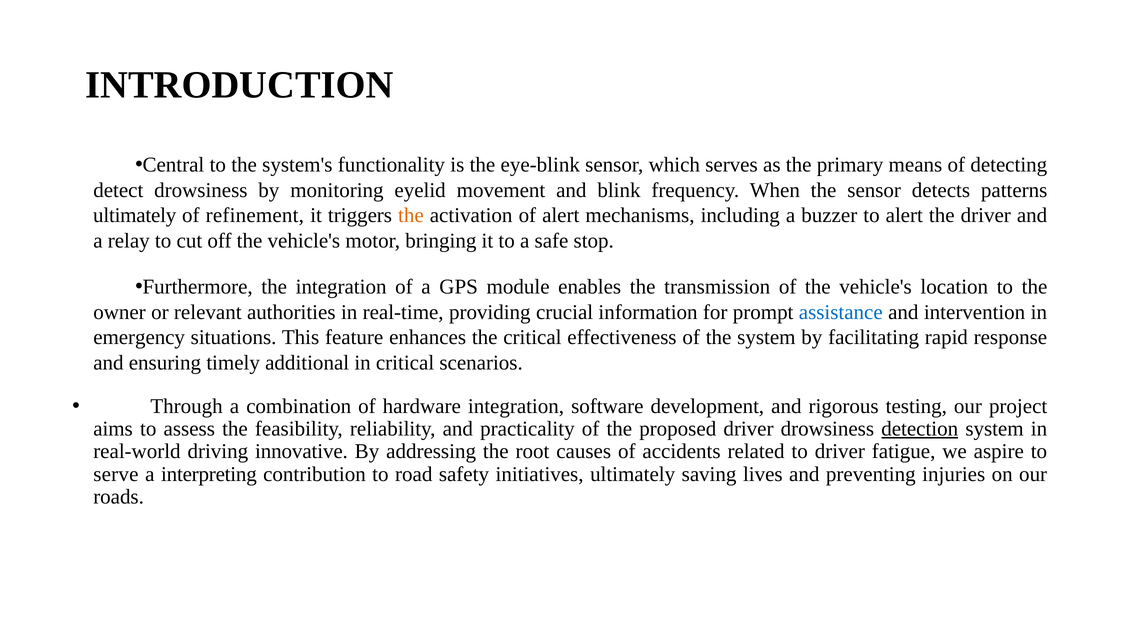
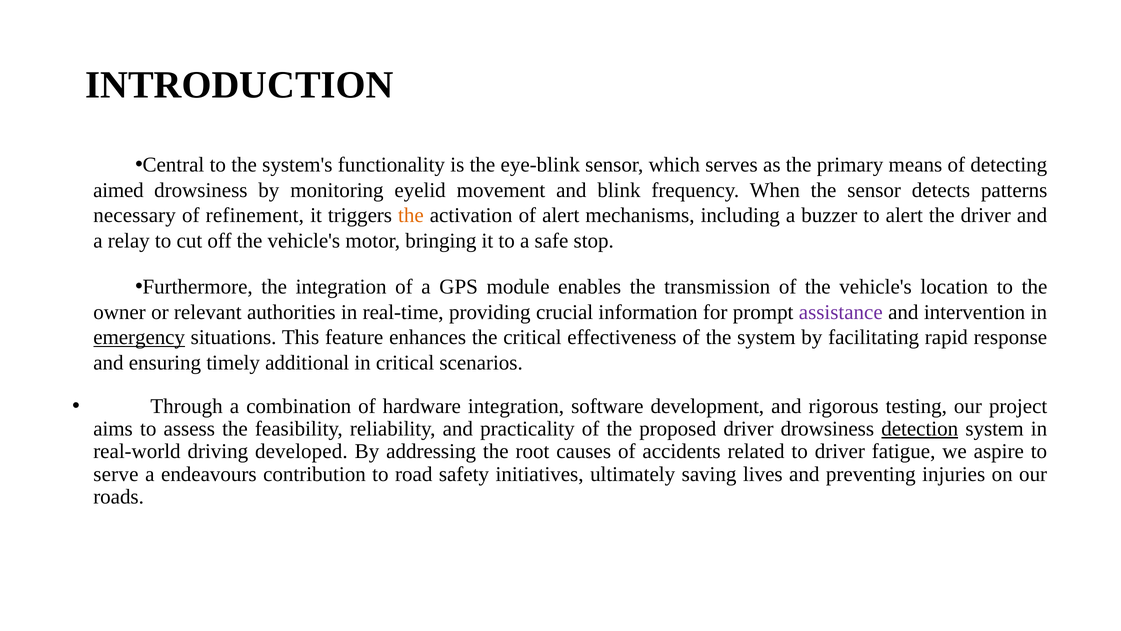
detect: detect -> aimed
ultimately at (135, 215): ultimately -> necessary
assistance colour: blue -> purple
emergency underline: none -> present
innovative: innovative -> developed
interpreting: interpreting -> endeavours
